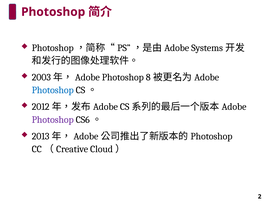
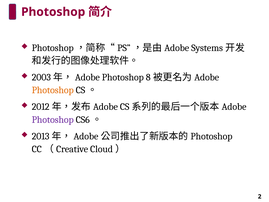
Photoshop at (53, 90) colour: blue -> orange
